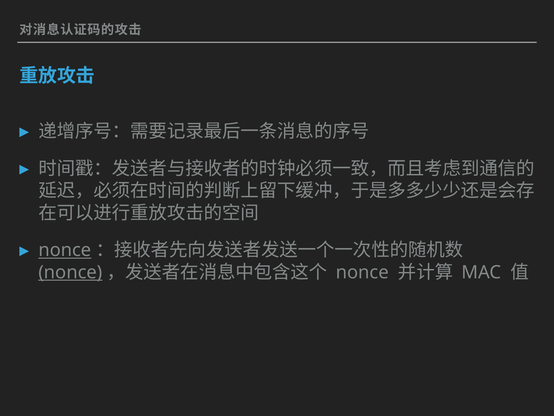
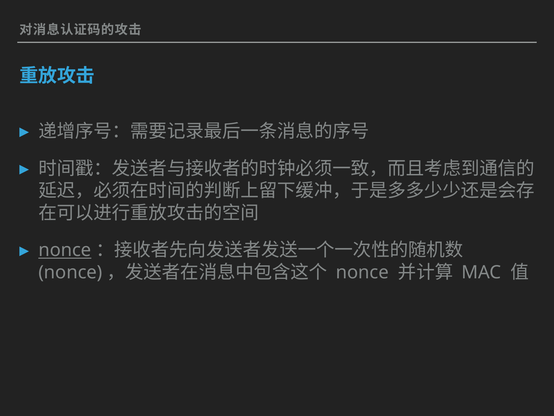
nonce at (70, 272) underline: present -> none
